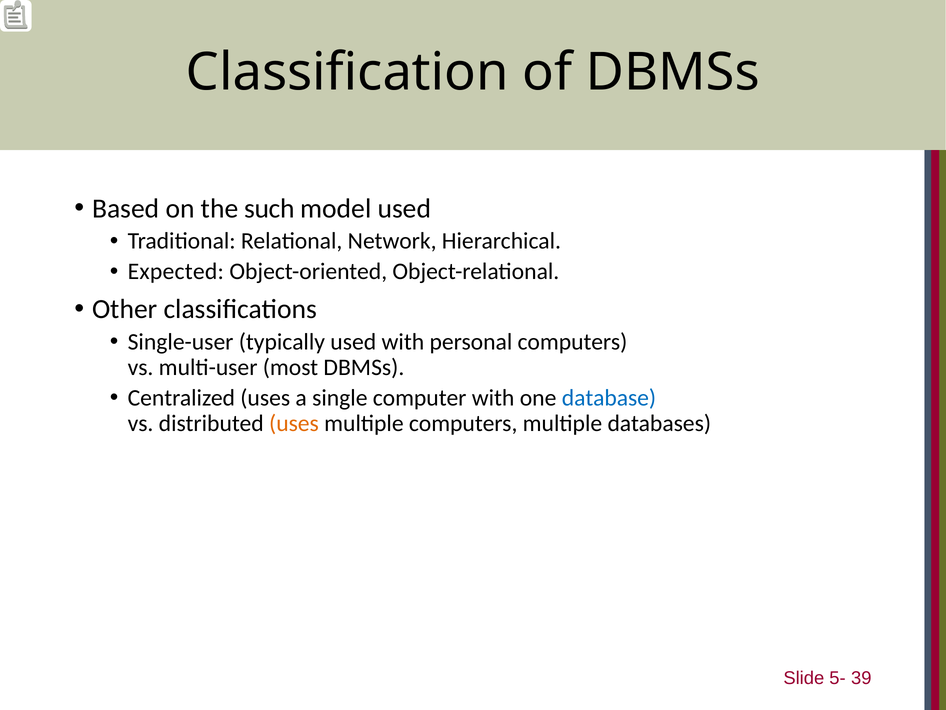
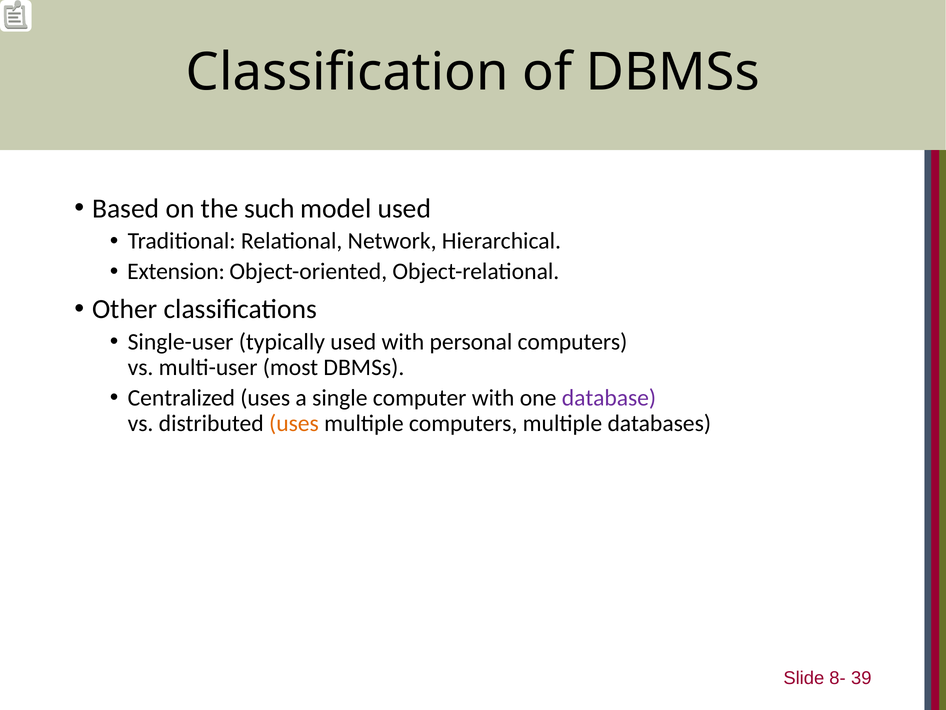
Expected: Expected -> Extension
database colour: blue -> purple
5-: 5- -> 8-
